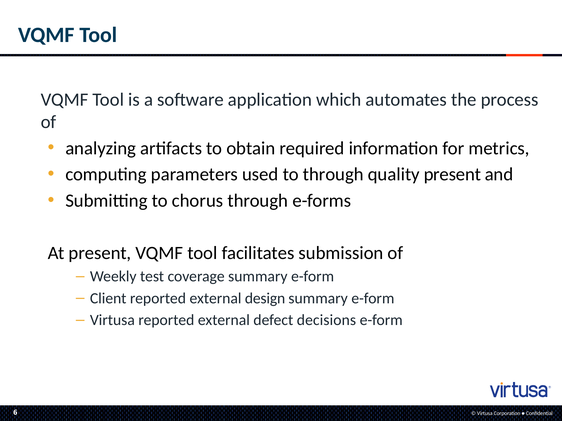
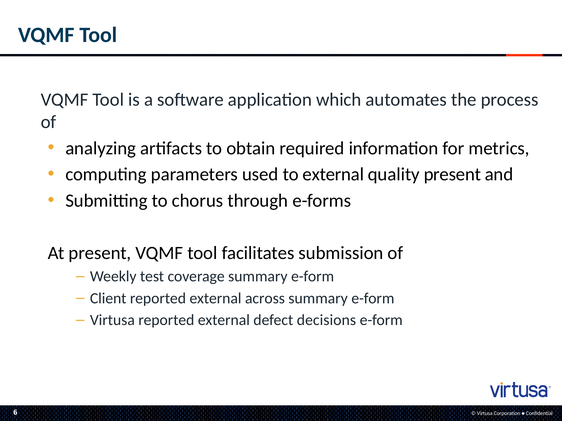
to through: through -> external
design: design -> across
